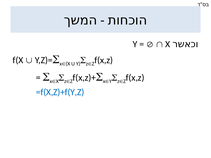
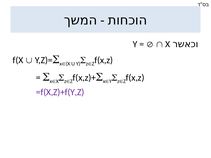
=f(X,Z)+f(Y,Z colour: blue -> purple
